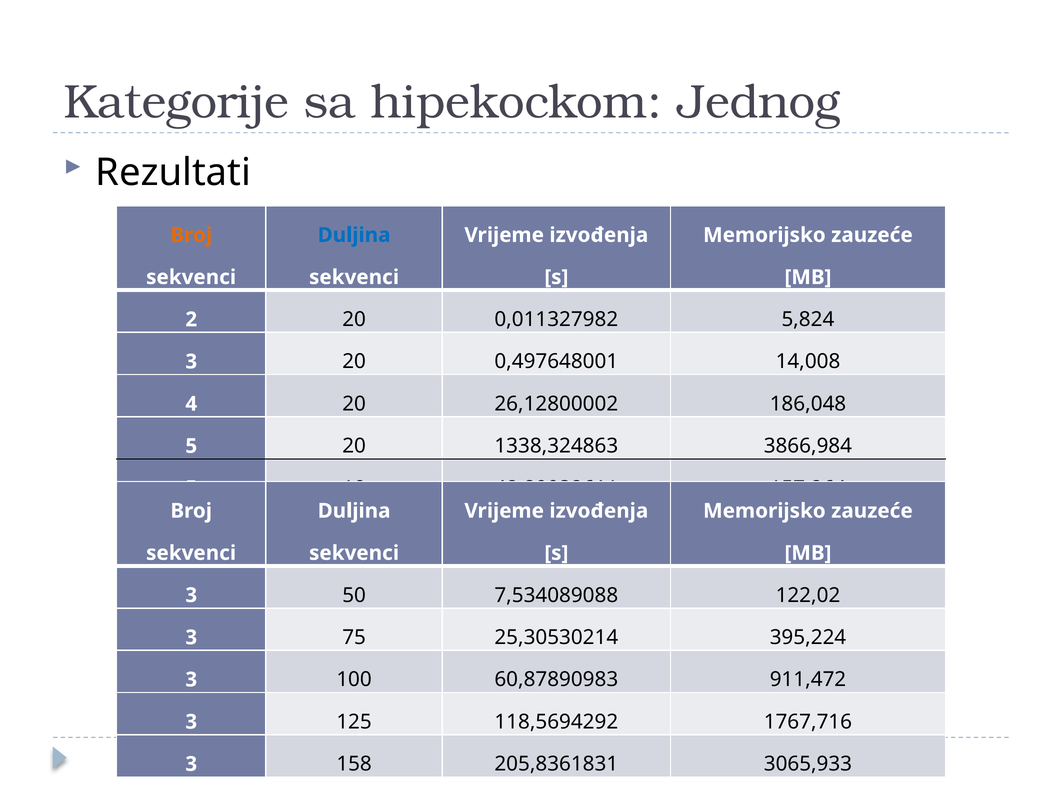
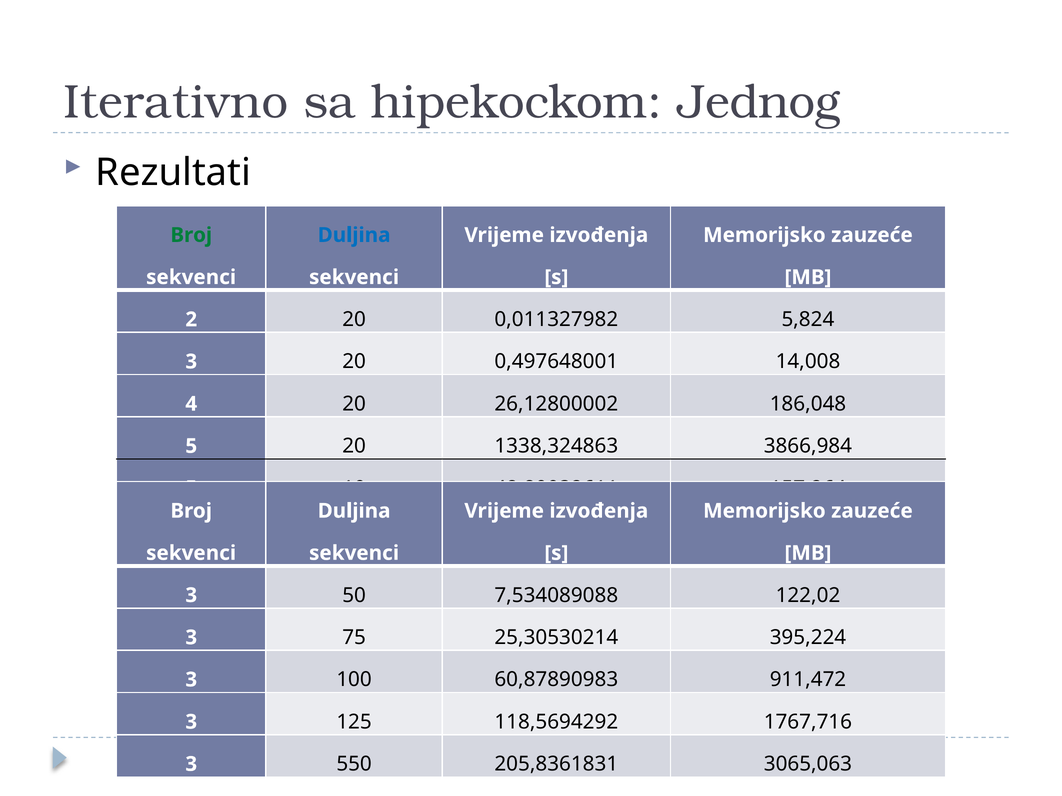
Kategorije: Kategorije -> Iterativno
Broj at (191, 235) colour: orange -> green
158: 158 -> 550
3065,933: 3065,933 -> 3065,063
